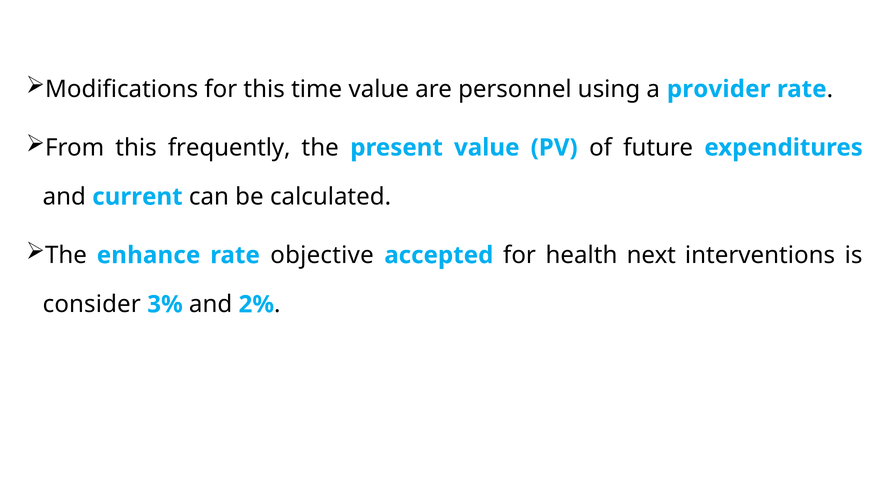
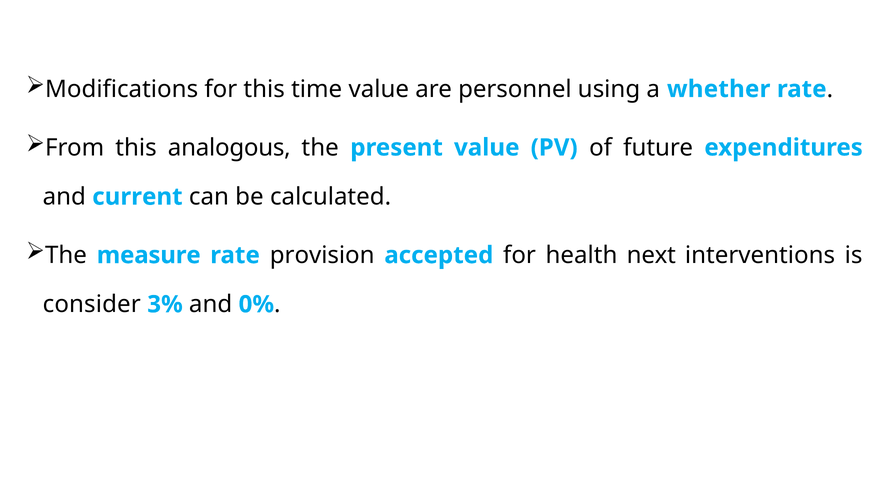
provider: provider -> whether
frequently: frequently -> analogous
enhance: enhance -> measure
objective: objective -> provision
2%: 2% -> 0%
